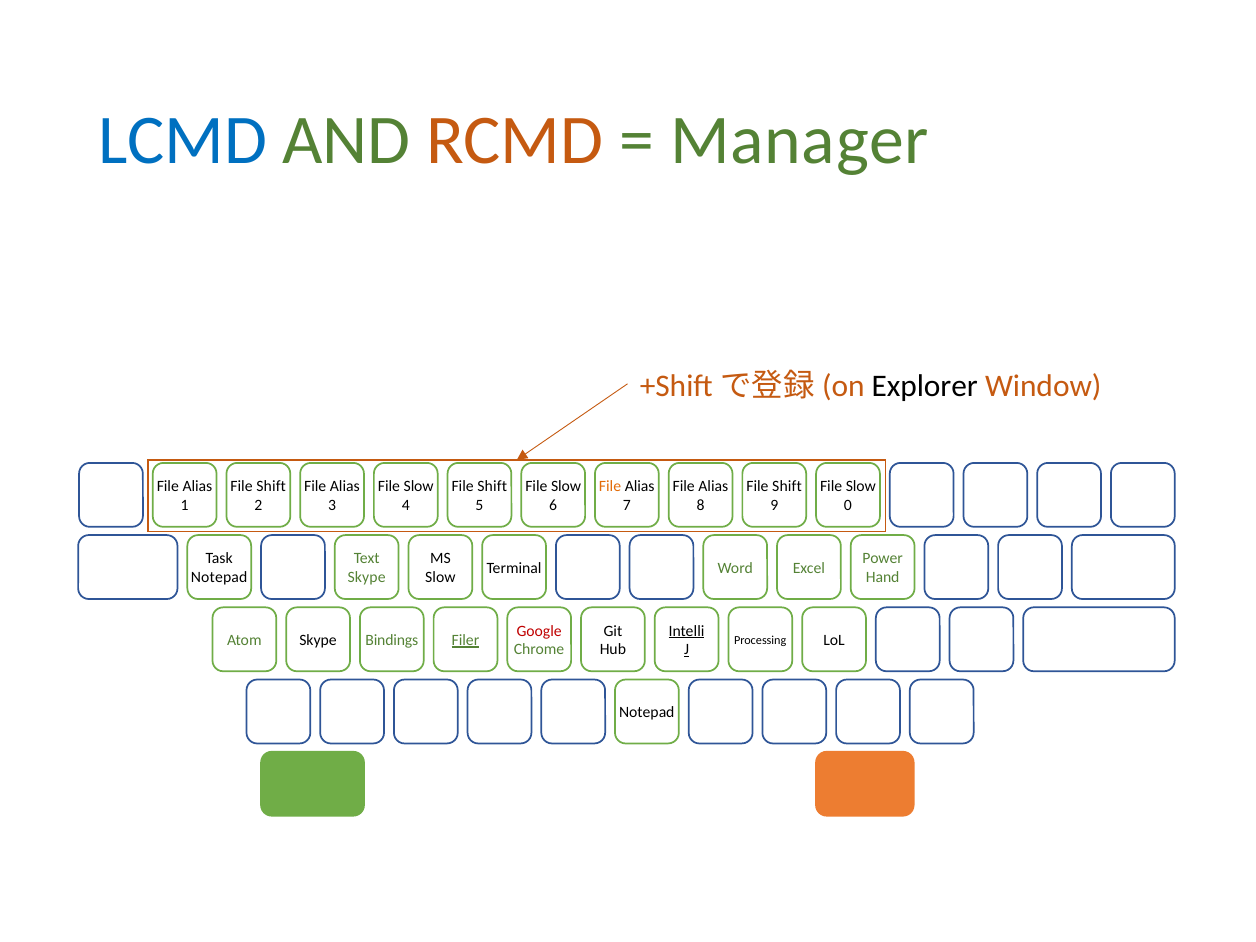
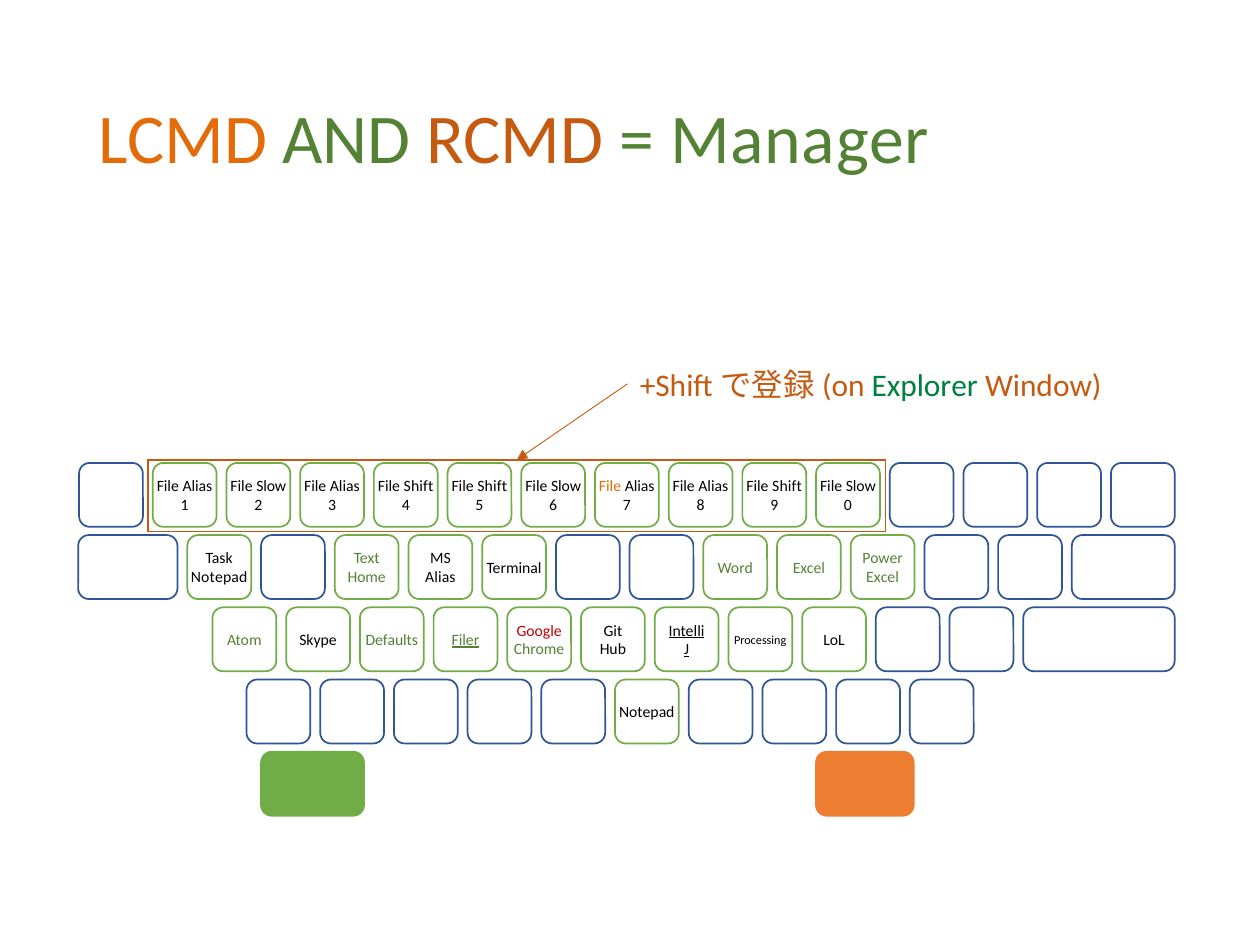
LCMD colour: blue -> orange
Explorer colour: black -> green
Shift at (271, 486): Shift -> Slow
Slow at (419, 486): Slow -> Shift
Skype at (367, 578): Skype -> Home
Slow at (440, 578): Slow -> Alias
Hand at (883, 578): Hand -> Excel
Bindings: Bindings -> Defaults
